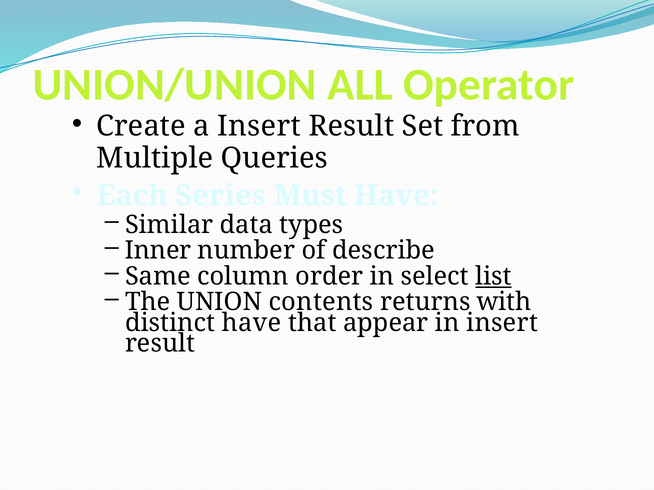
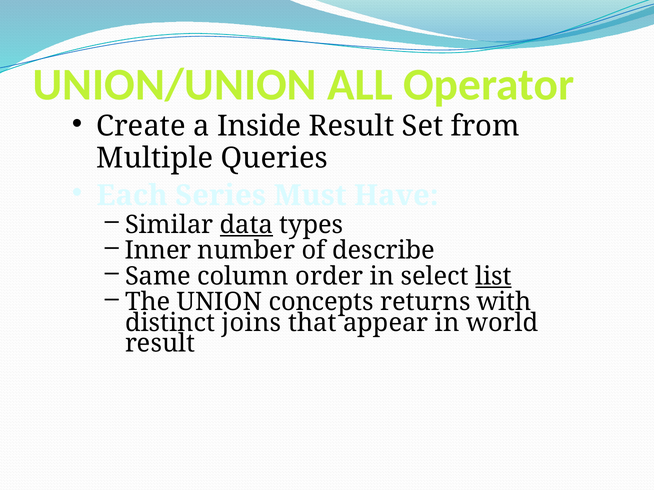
a Insert: Insert -> Inside
data underline: none -> present
contents: contents -> concepts
distinct have: have -> joins
in insert: insert -> world
